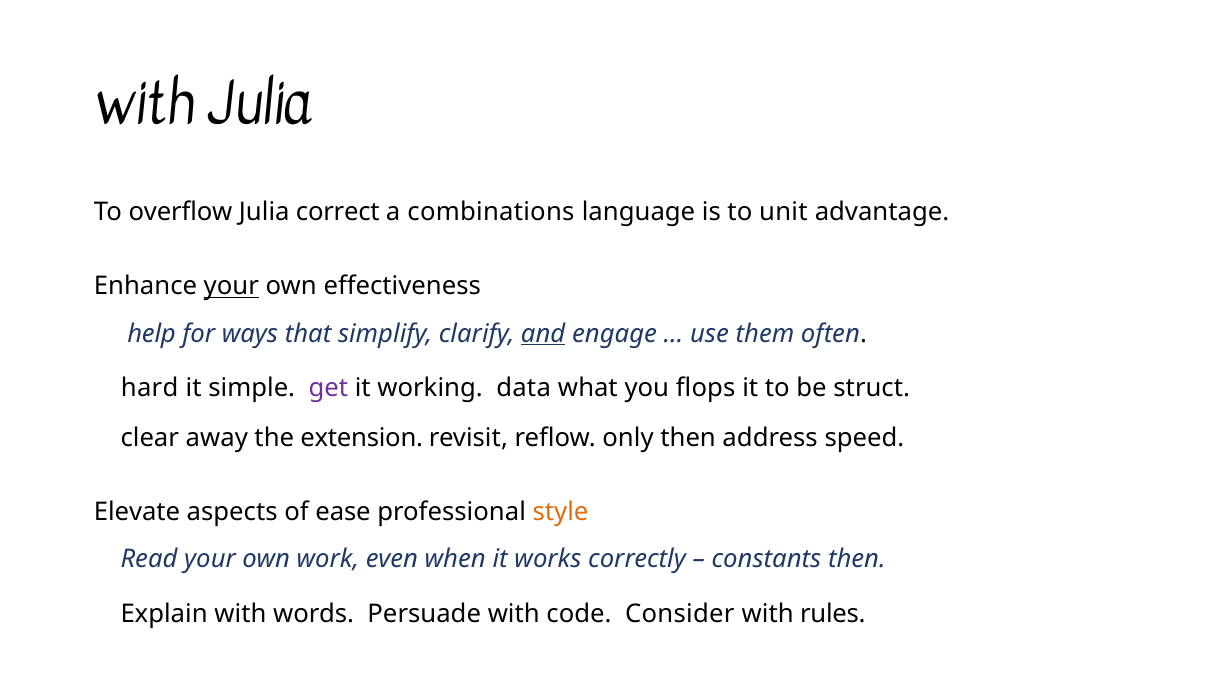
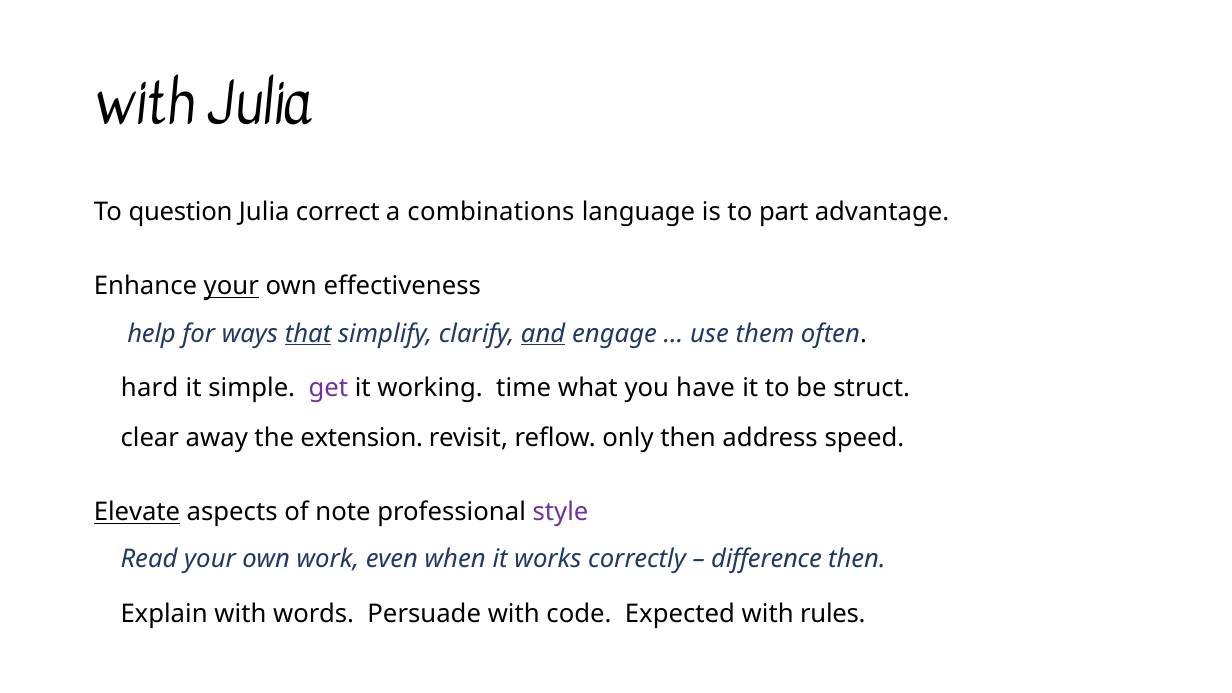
overflow: overflow -> question
unit: unit -> part
that underline: none -> present
data: data -> time
flops: flops -> have
Elevate underline: none -> present
ease: ease -> note
style colour: orange -> purple
constants: constants -> difference
Consider: Consider -> Expected
